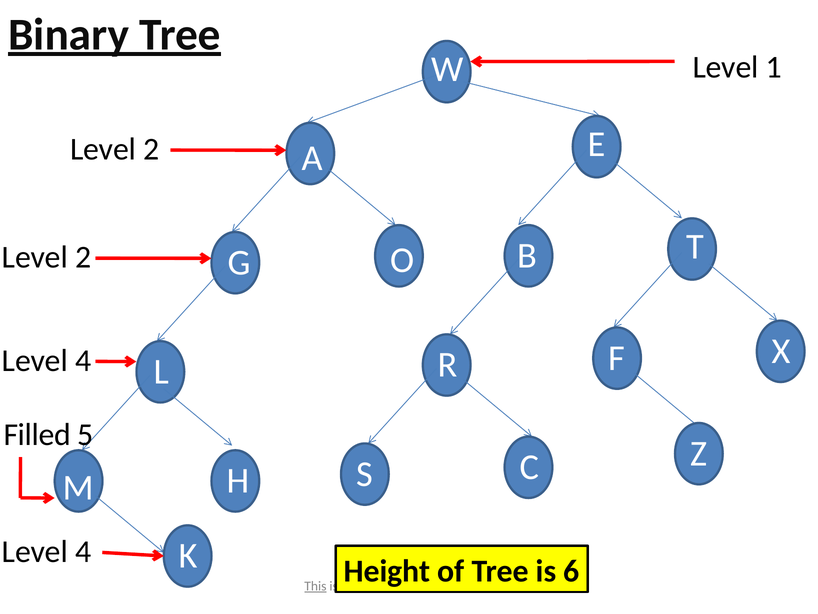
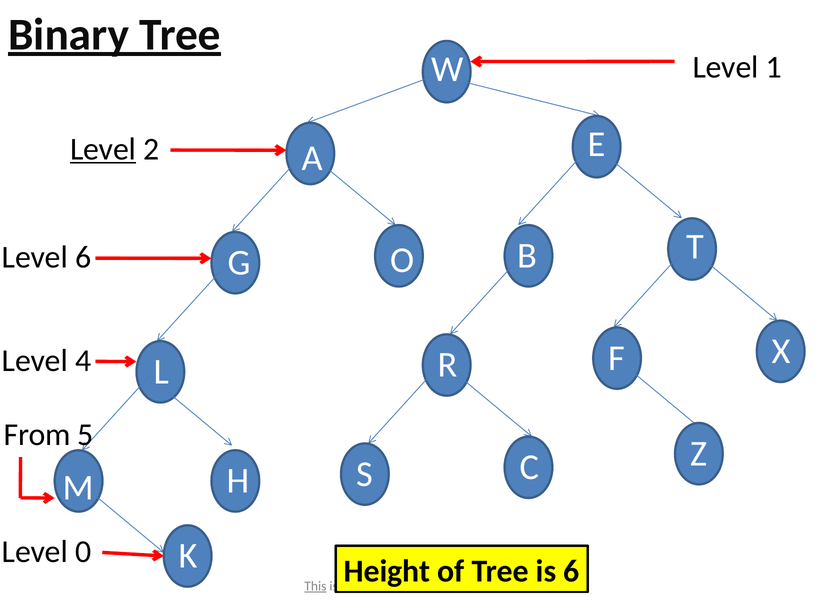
Level at (103, 149) underline: none -> present
2 at (83, 257): 2 -> 6
Filled: Filled -> From
4 at (83, 551): 4 -> 0
